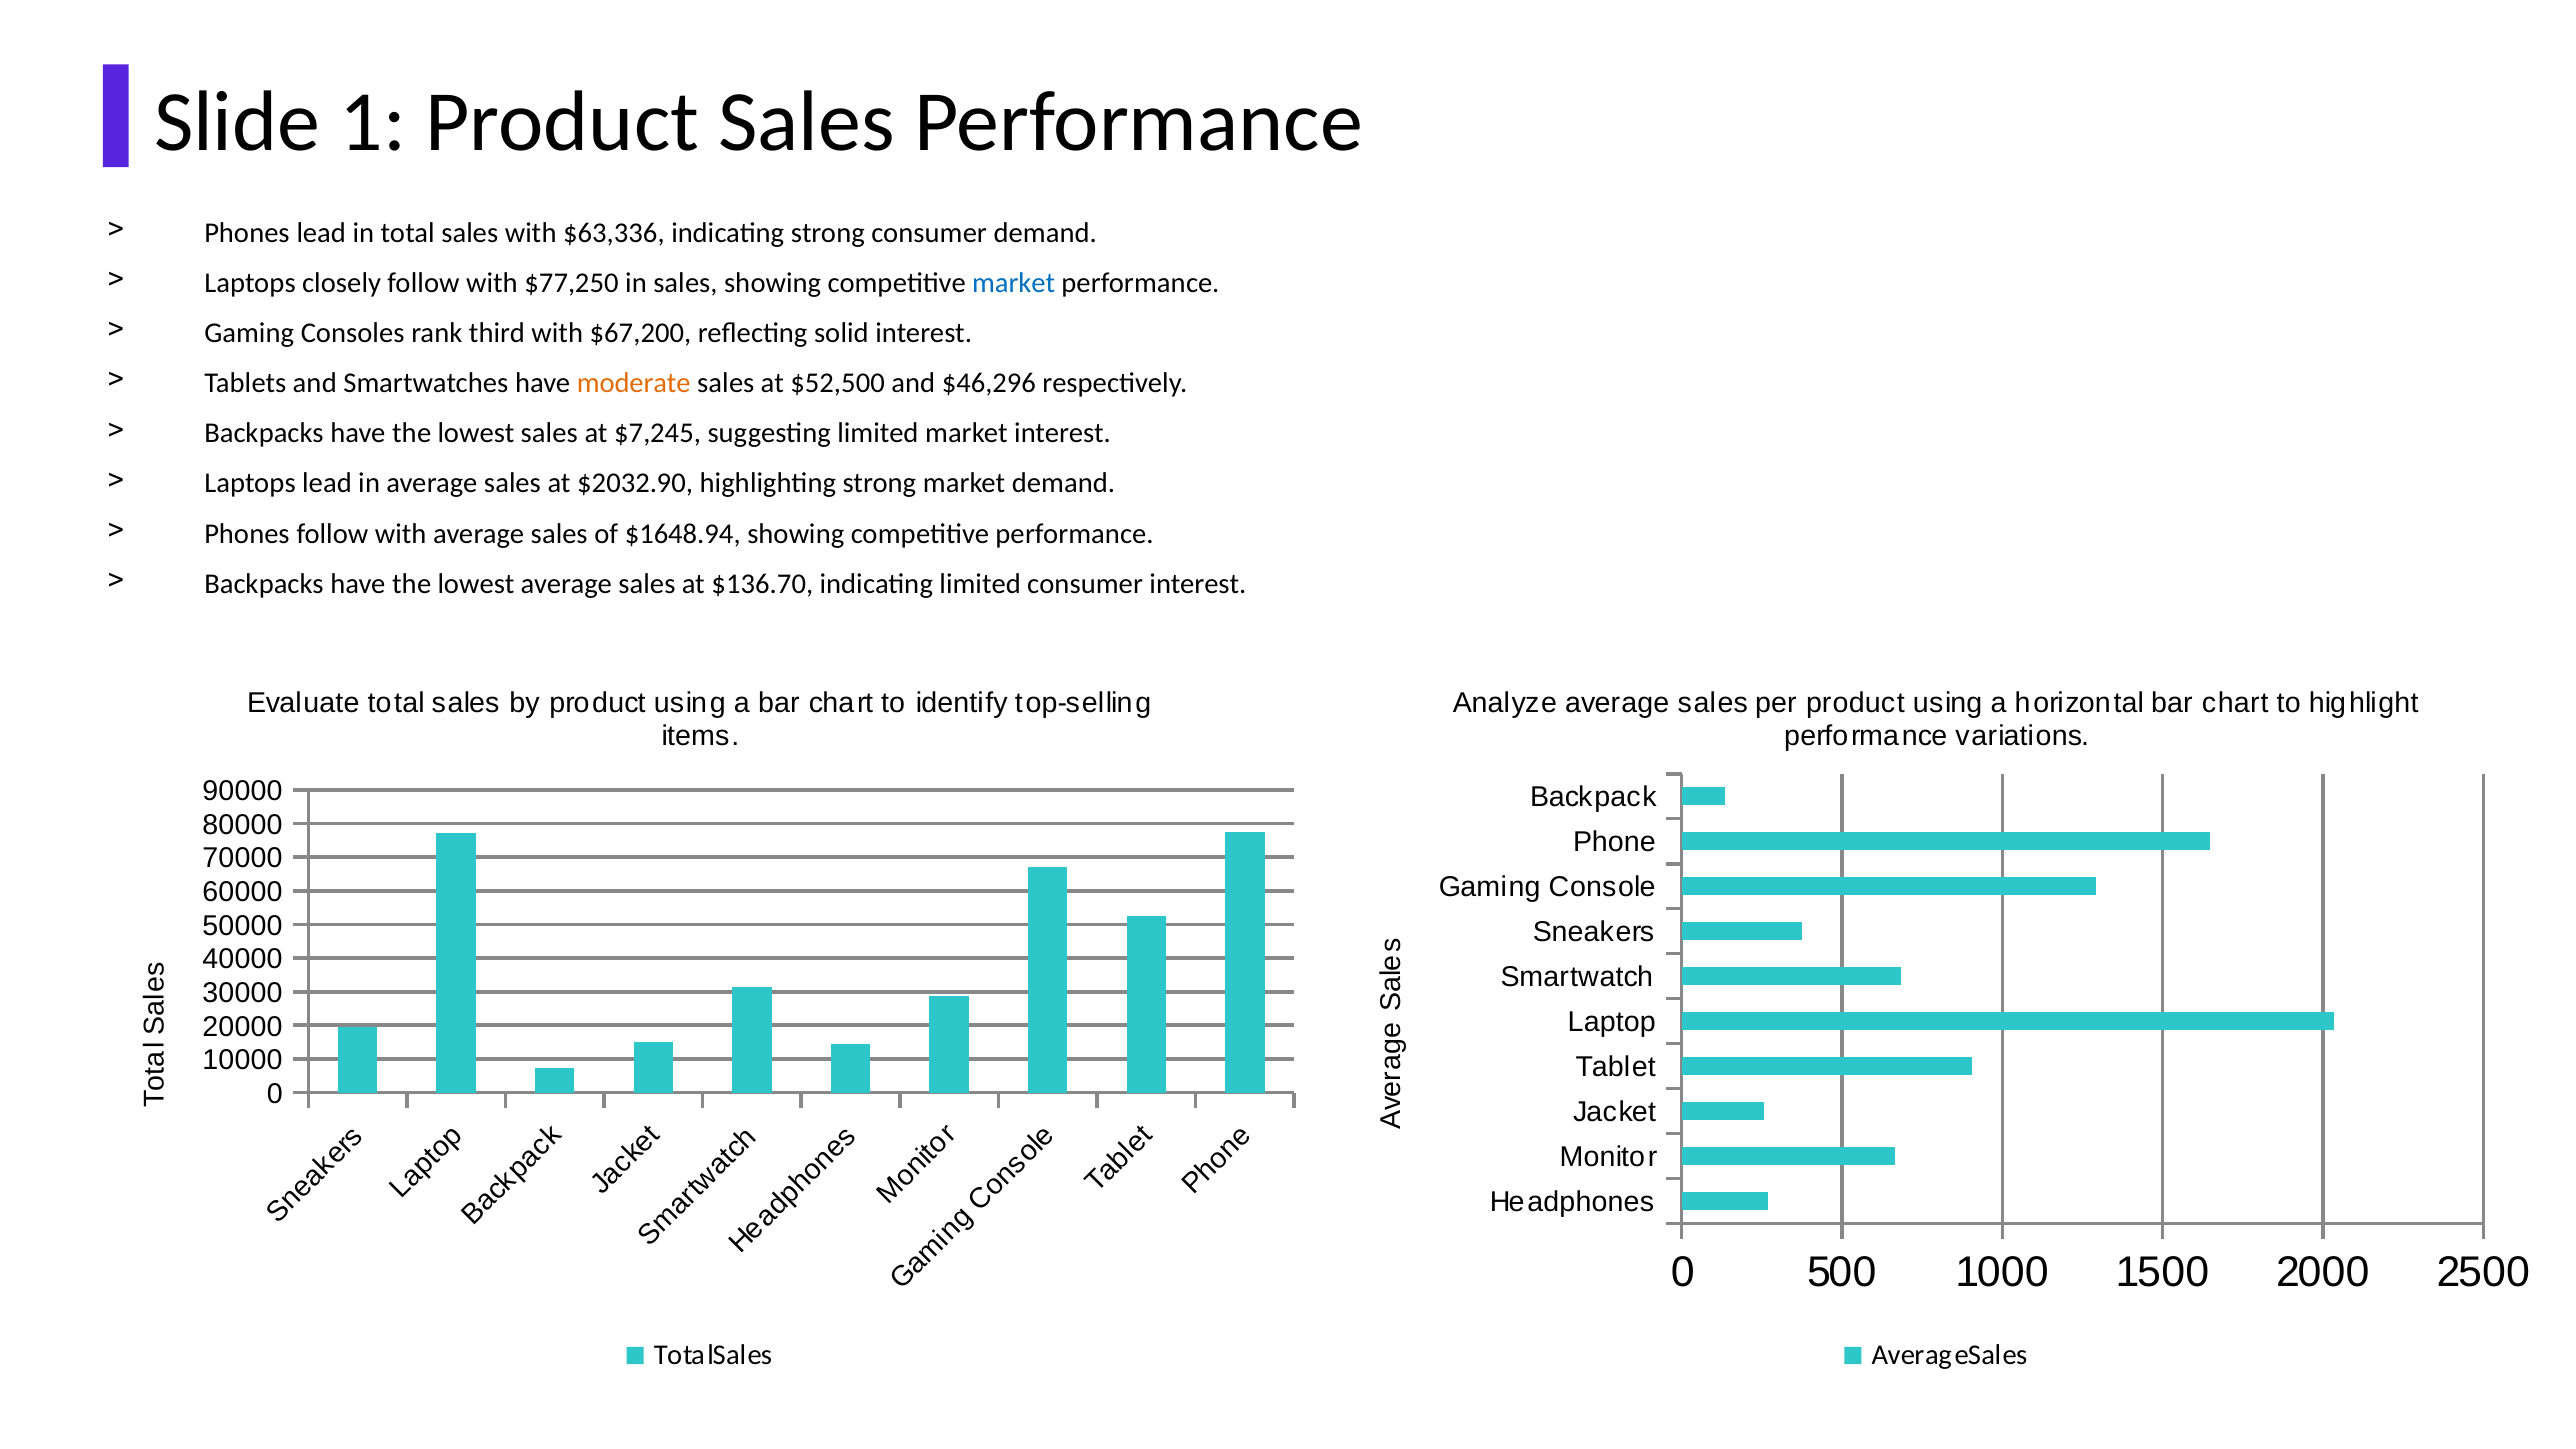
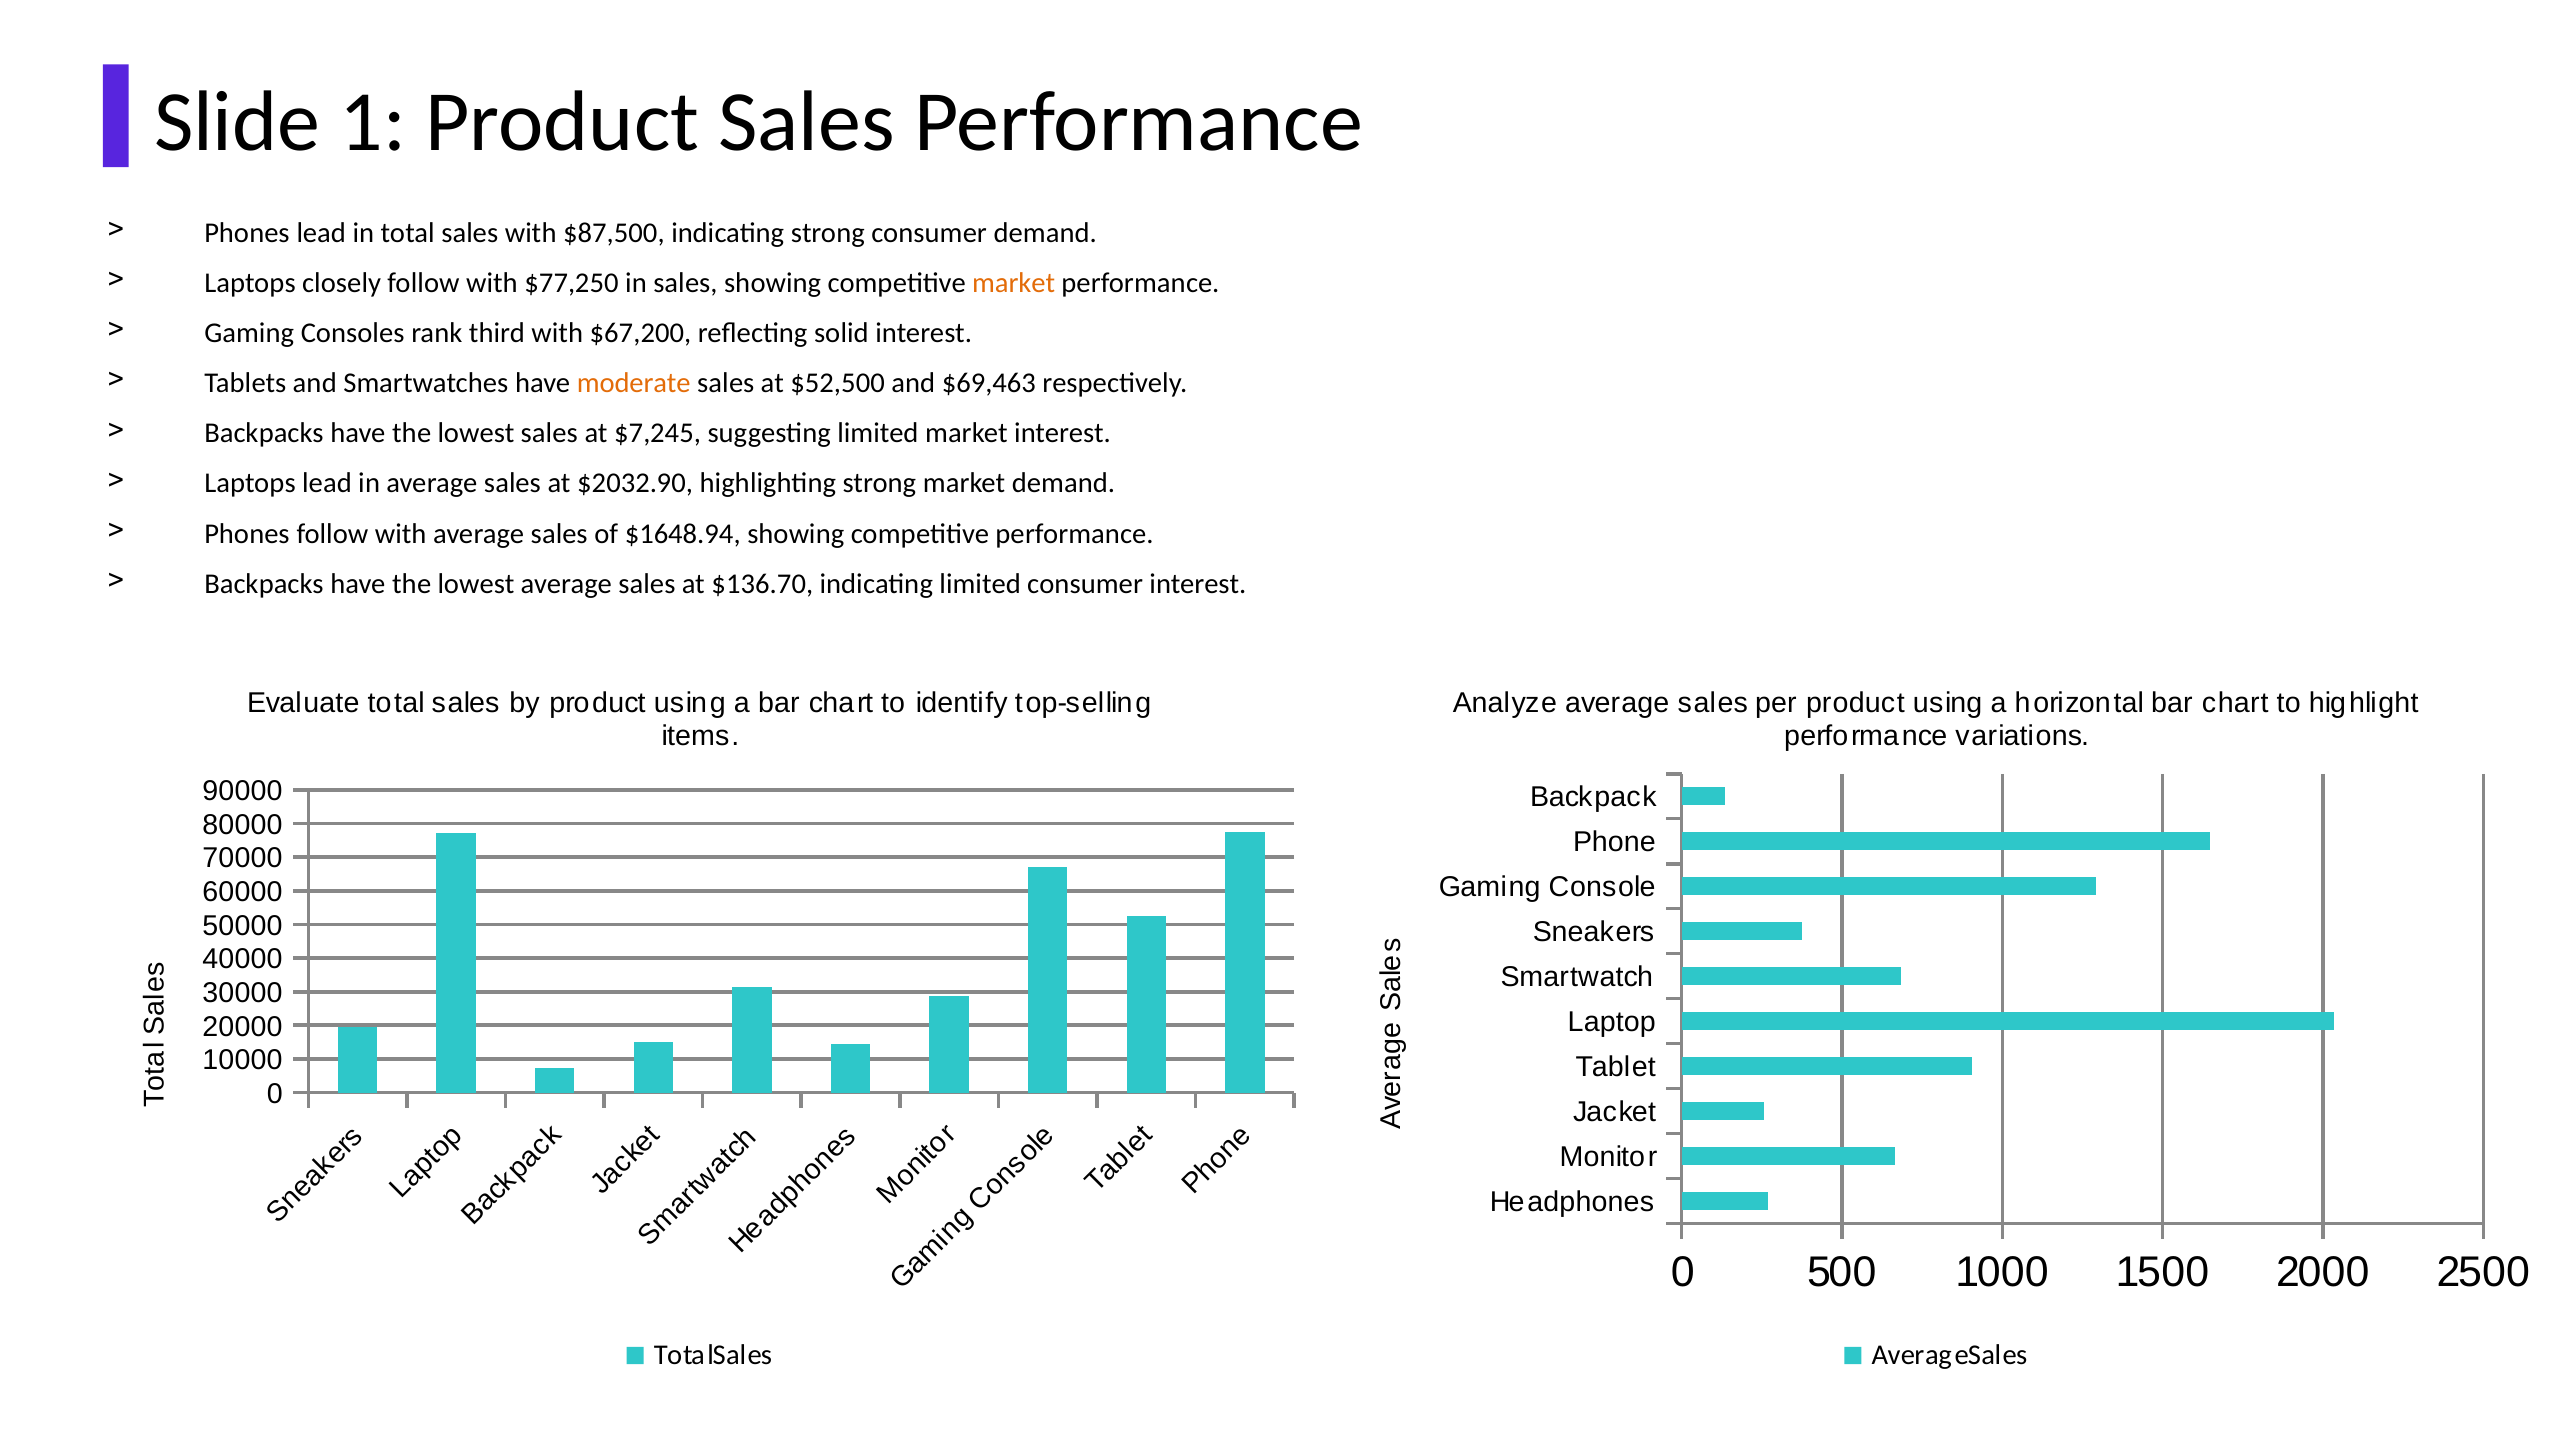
$63,336: $63,336 -> $87,500
market at (1014, 283) colour: blue -> orange
$46,296: $46,296 -> $69,463
